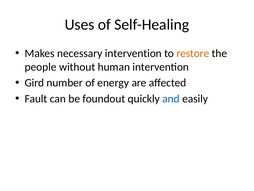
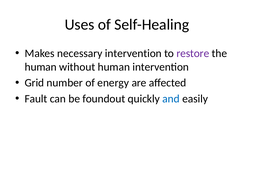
restore colour: orange -> purple
people at (41, 67): people -> human
Gird: Gird -> Grid
